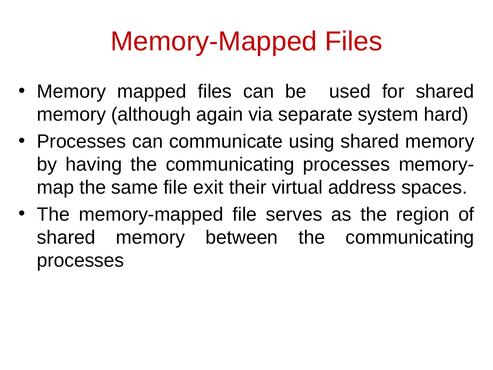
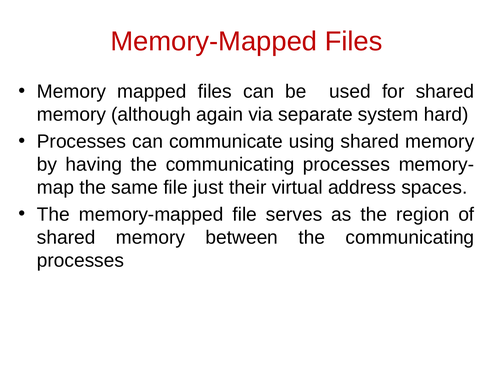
exit: exit -> just
